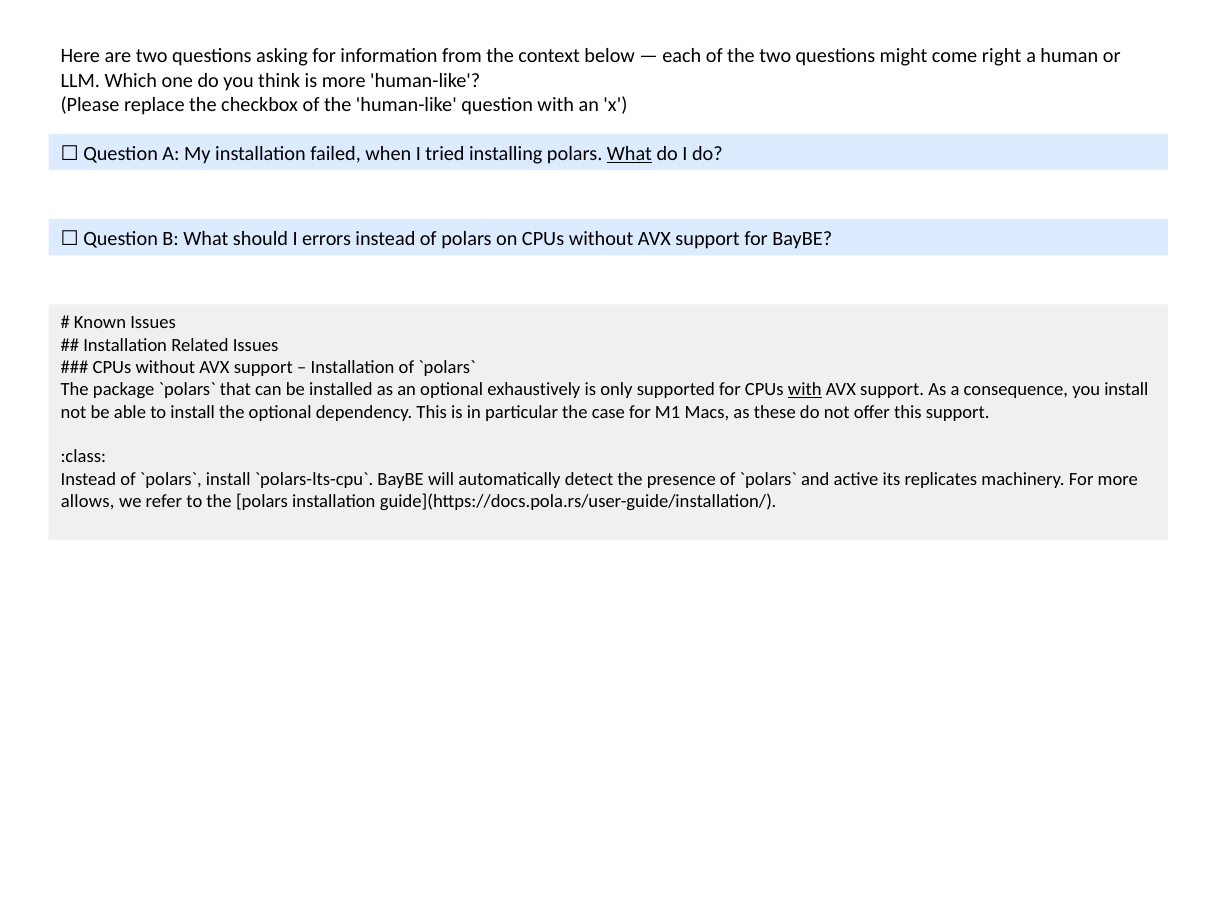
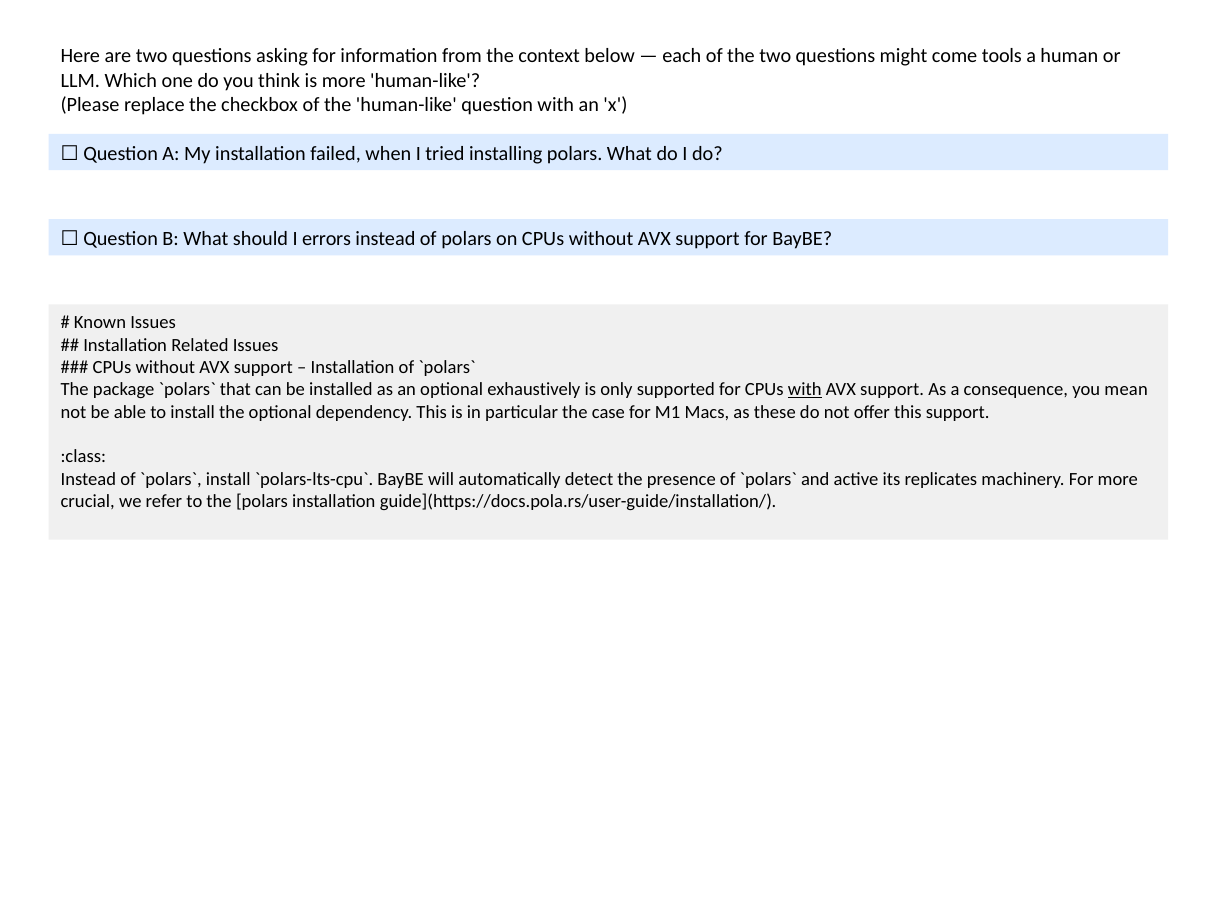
right: right -> tools
What at (629, 153) underline: present -> none
you install: install -> mean
allows: allows -> crucial
